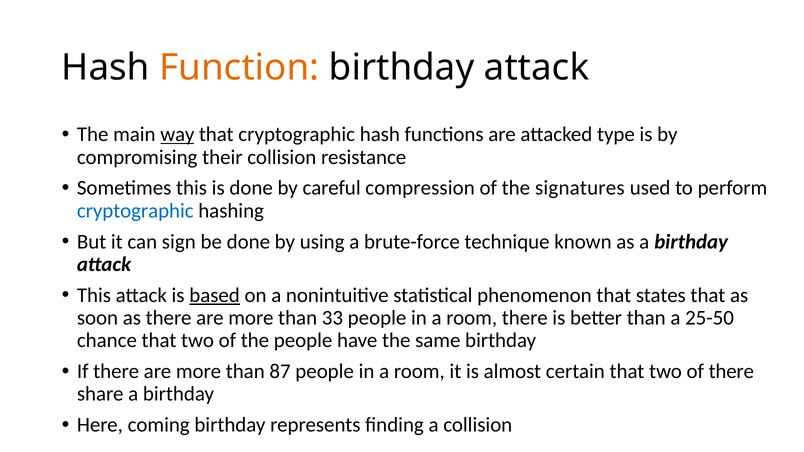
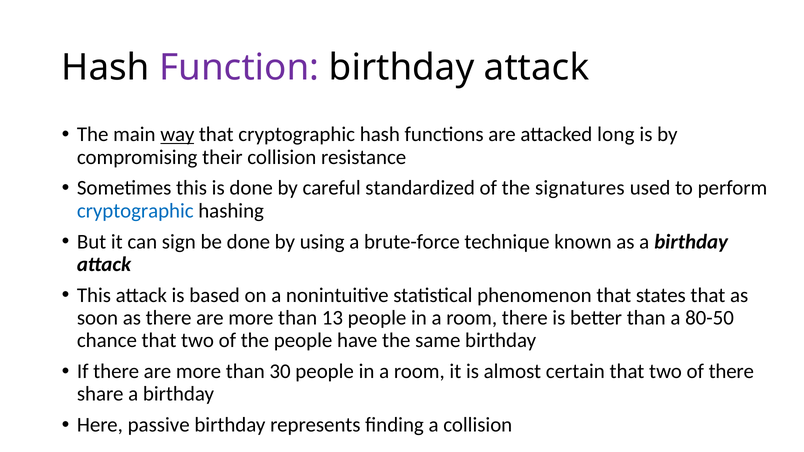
Function colour: orange -> purple
type: type -> long
compression: compression -> standardized
based underline: present -> none
33: 33 -> 13
25-50: 25-50 -> 80-50
87: 87 -> 30
coming: coming -> passive
